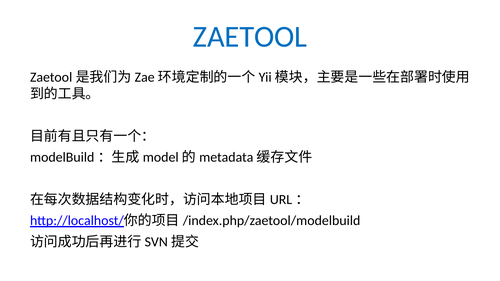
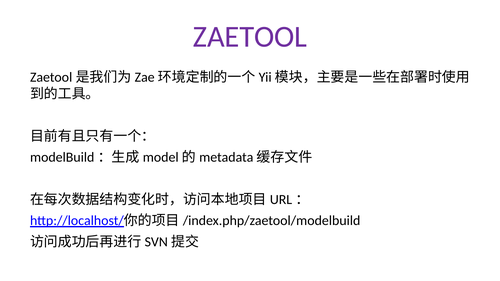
ZAETOOL colour: blue -> purple
